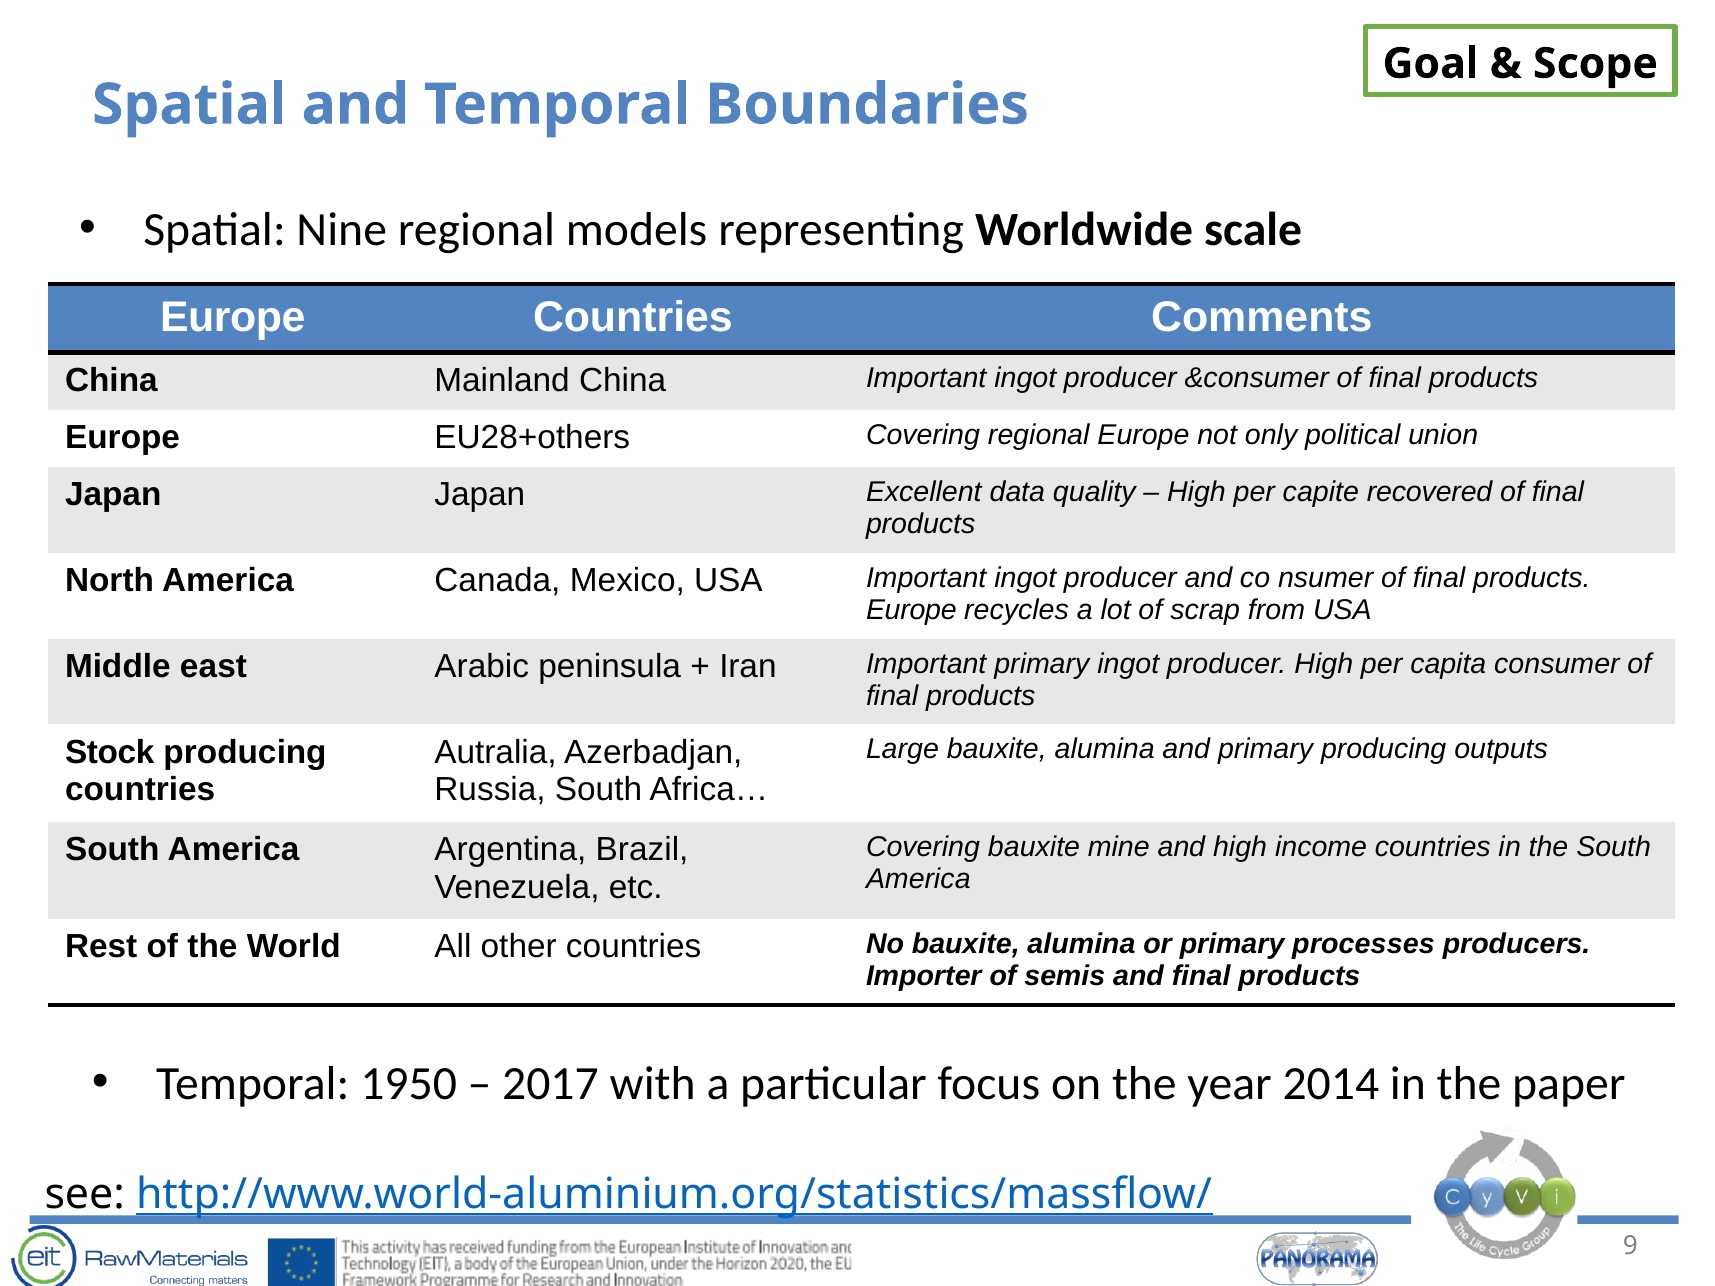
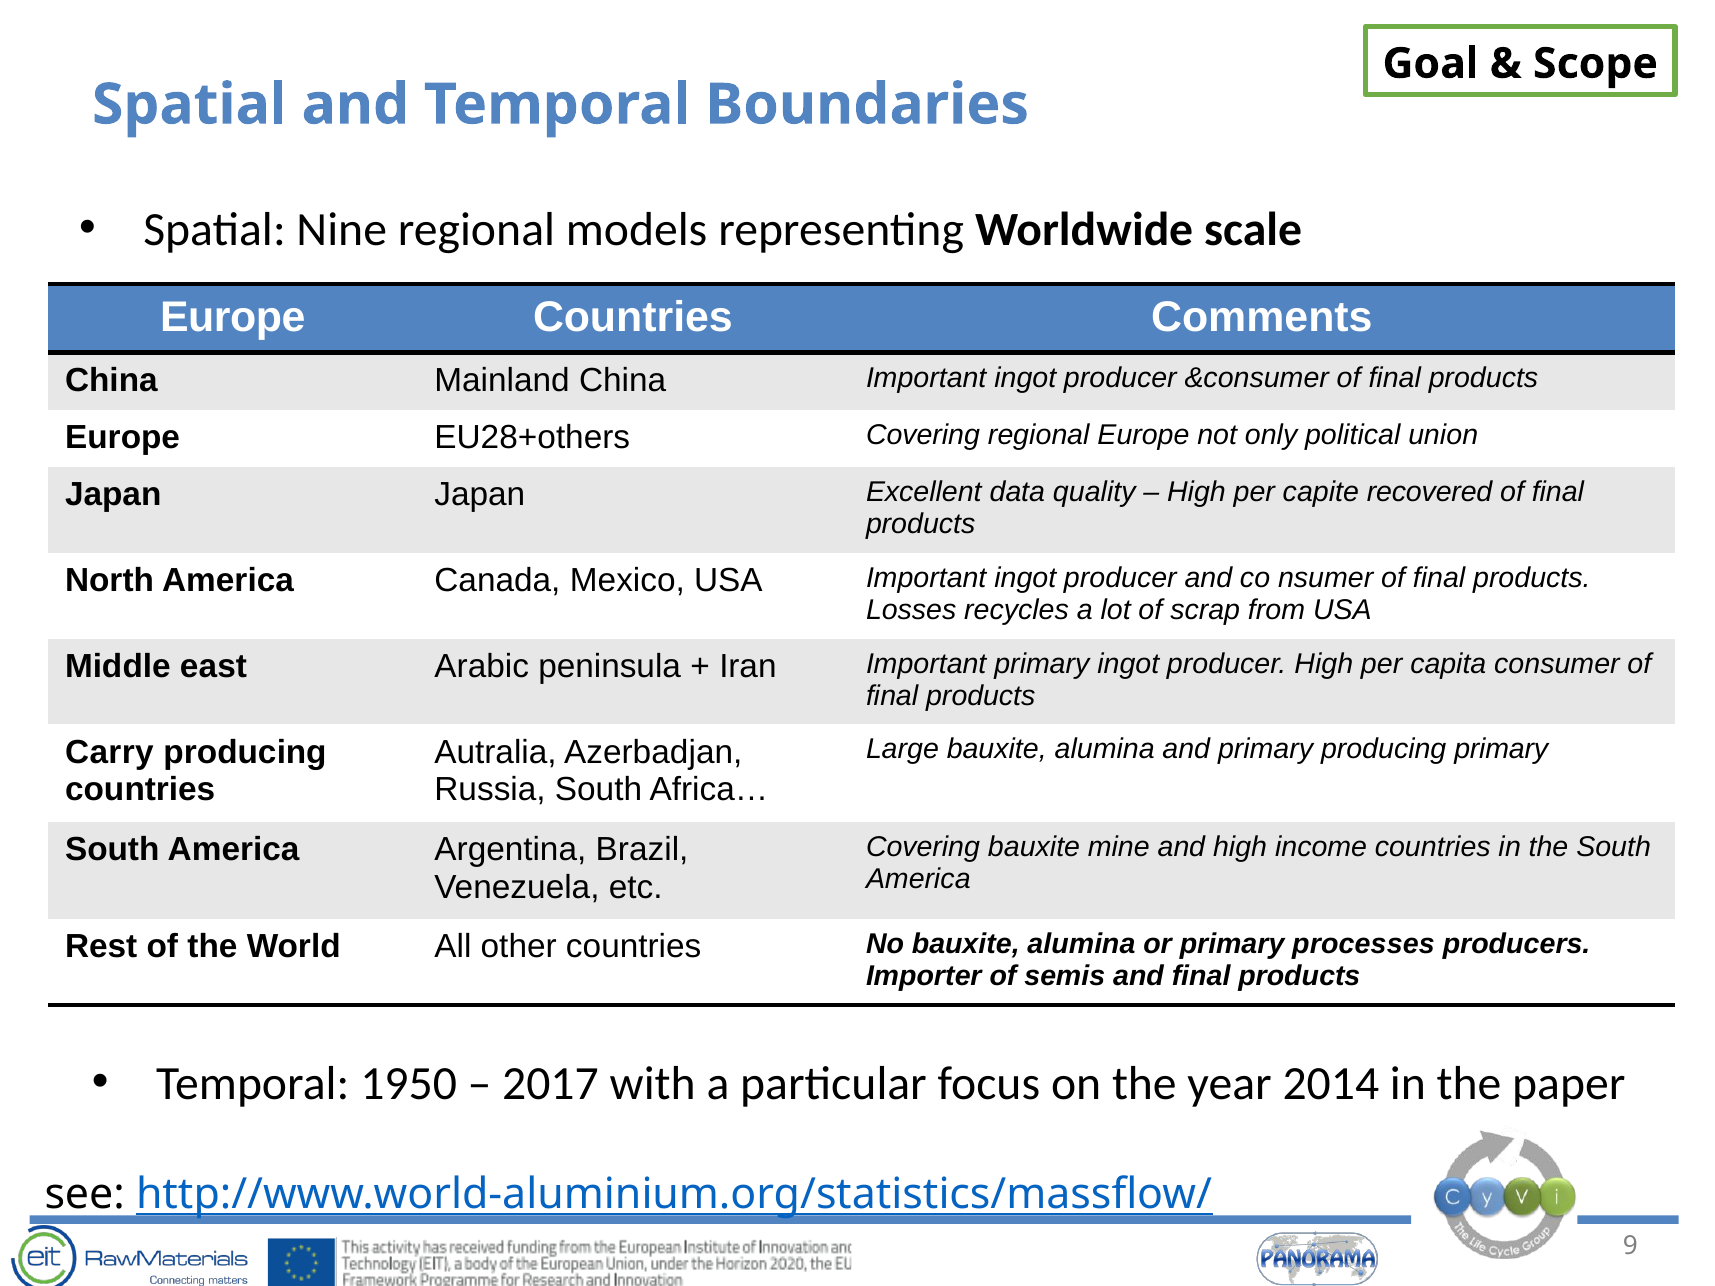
Europe at (911, 610): Europe -> Losses
producing outputs: outputs -> primary
Stock: Stock -> Carry
